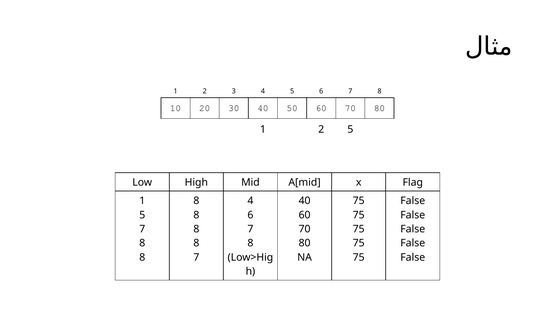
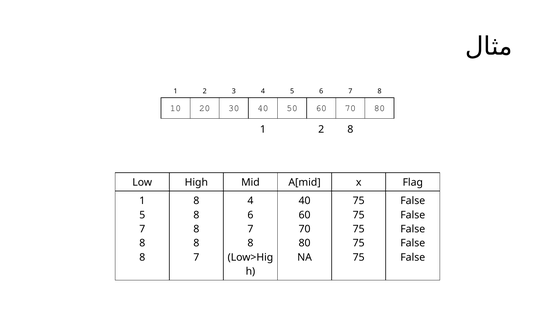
2 5: 5 -> 8
